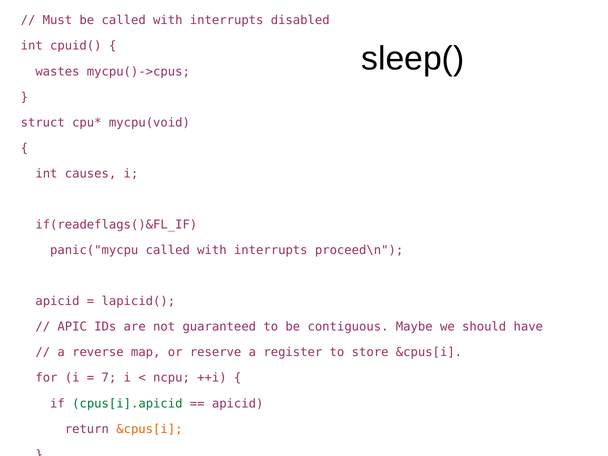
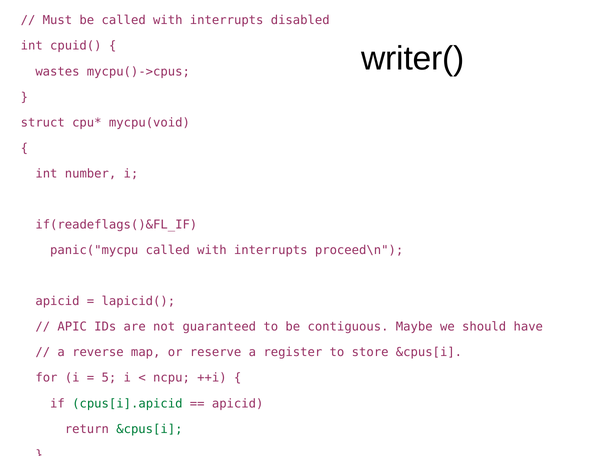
sleep(: sleep( -> writer(
causes: causes -> number
7: 7 -> 5
&cpus[i at (149, 429) colour: orange -> green
